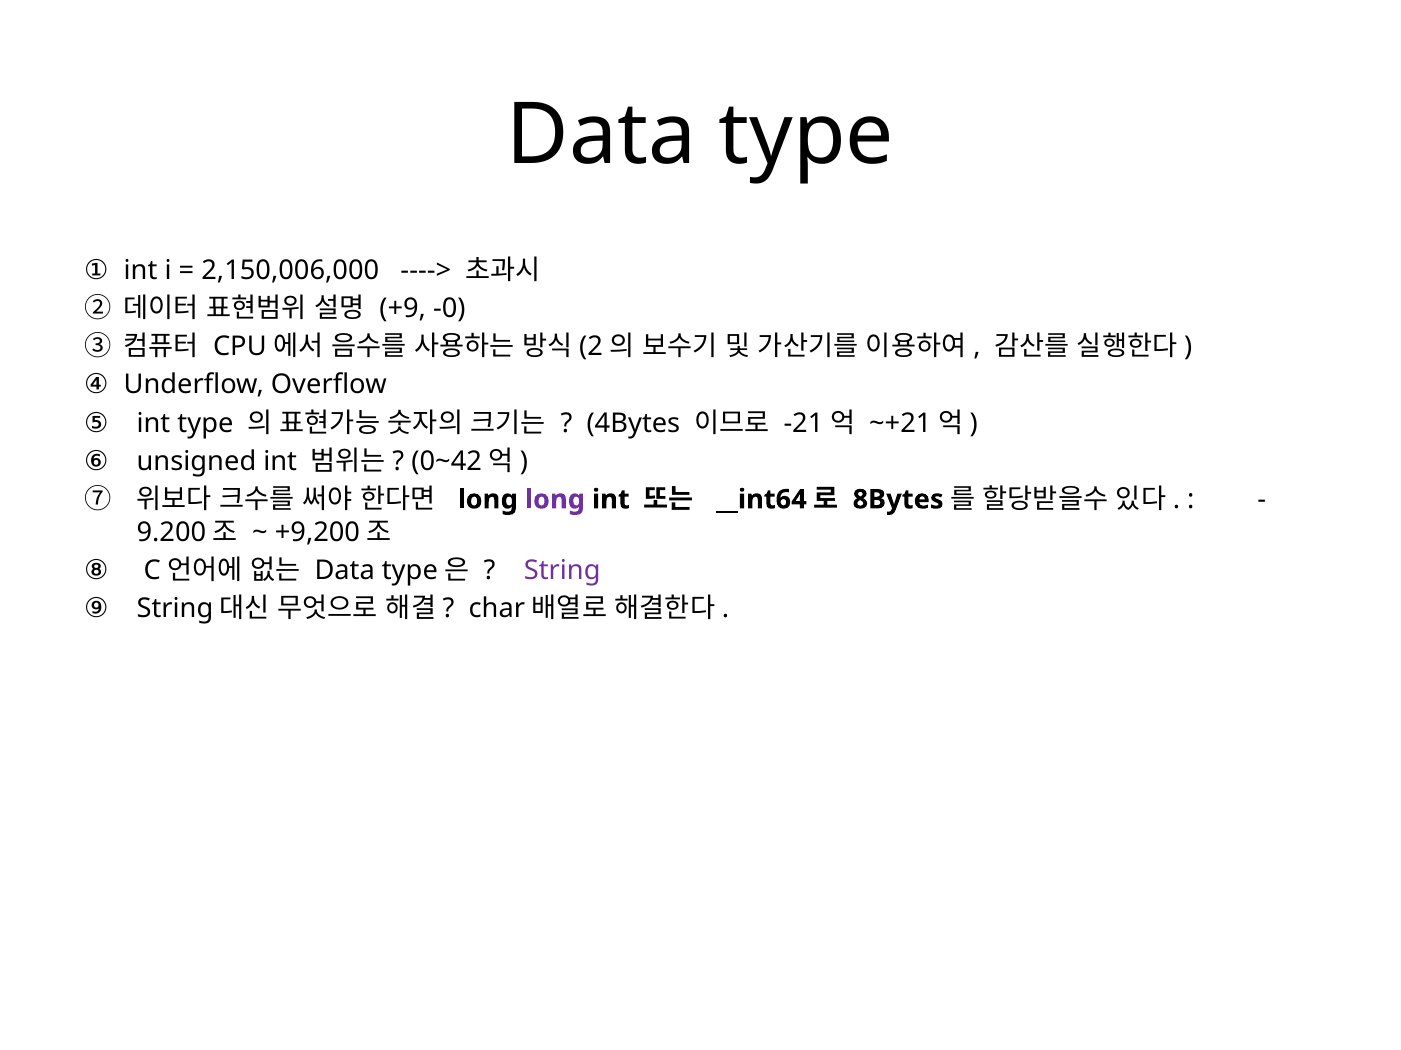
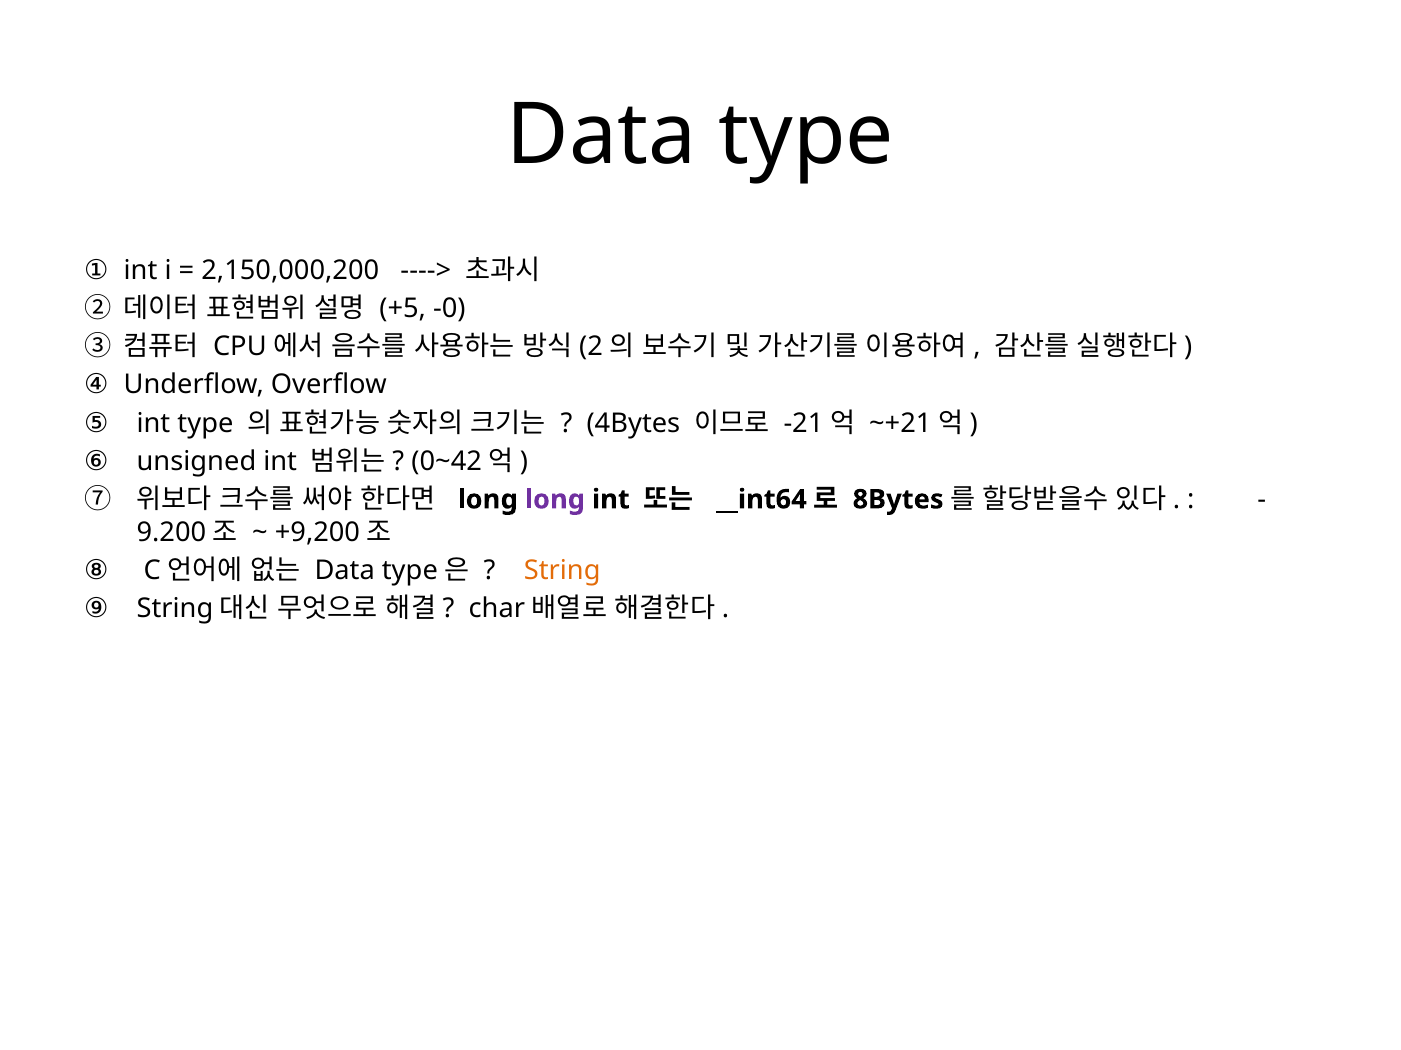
2,150,006,000: 2,150,006,000 -> 2,150,000,200
+9: +9 -> +5
String colour: purple -> orange
